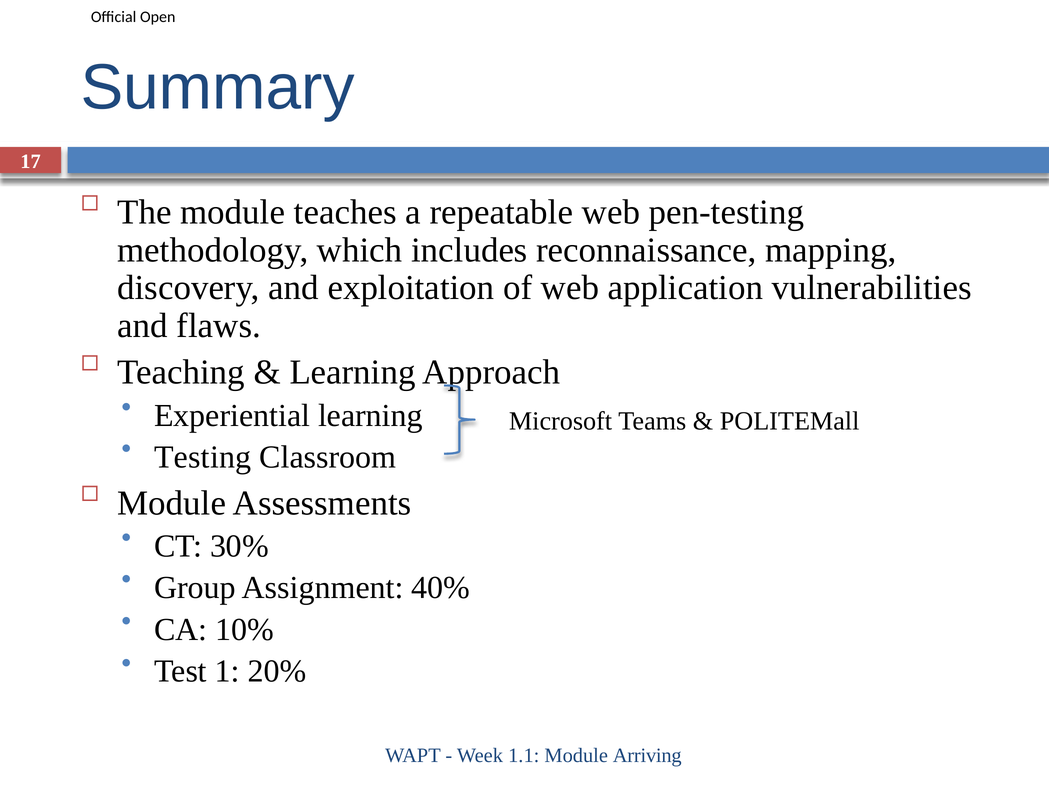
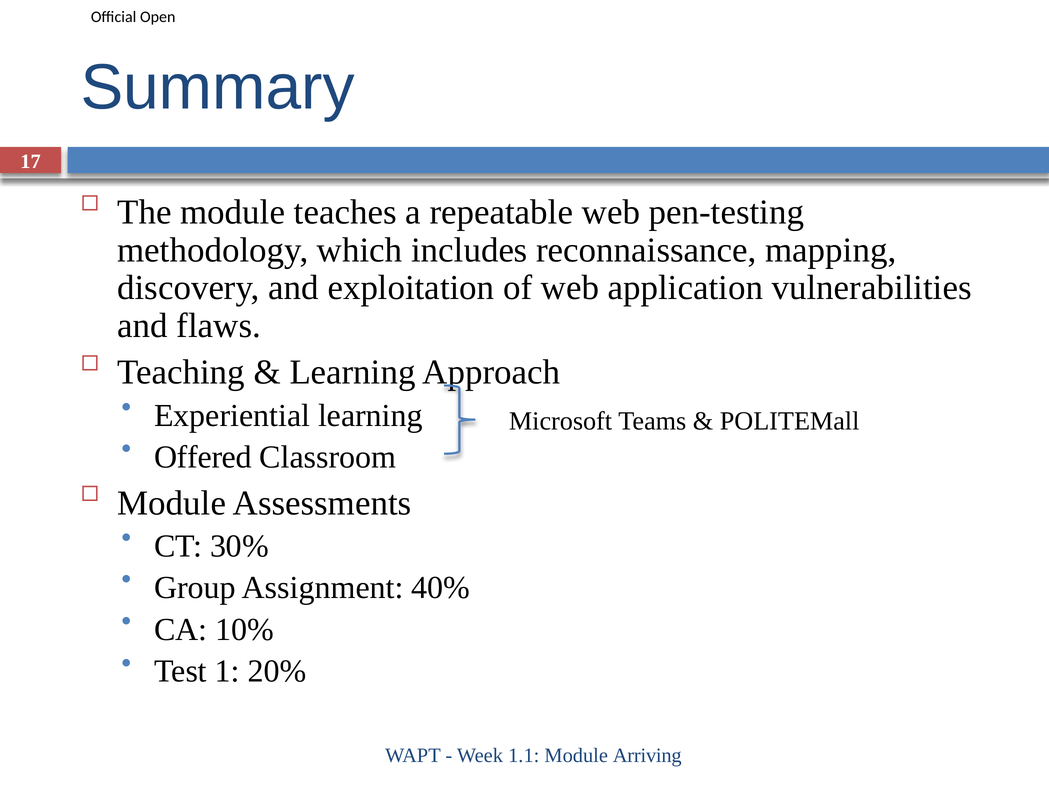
Testing: Testing -> Offered
